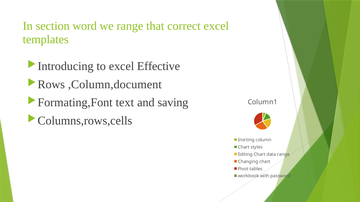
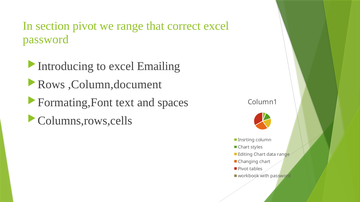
section word: word -> pivot
templates at (46, 39): templates -> password
Effective: Effective -> Emailing
saving: saving -> spaces
